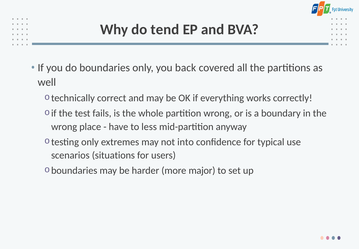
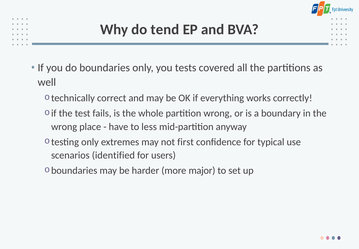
back: back -> tests
into: into -> first
situations: situations -> identified
